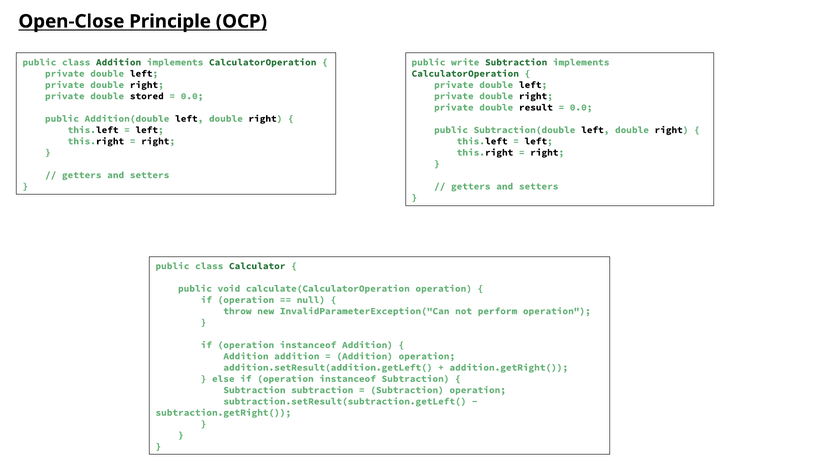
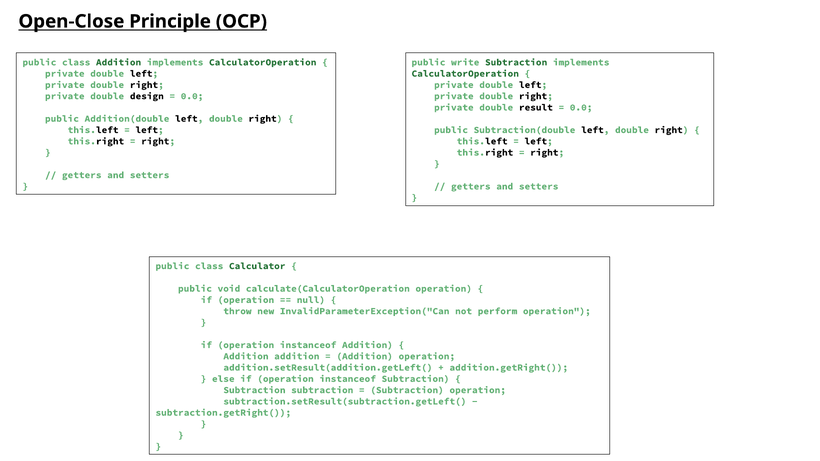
stored: stored -> design
